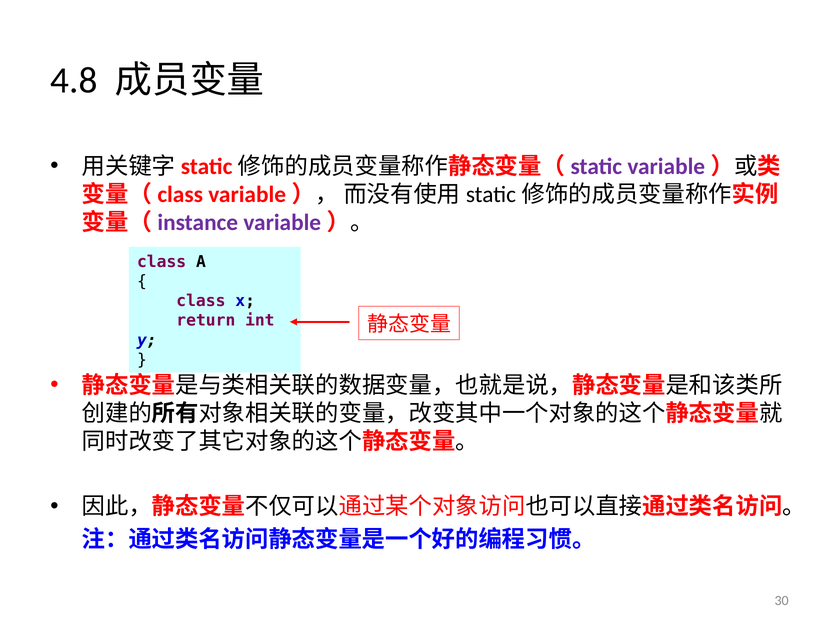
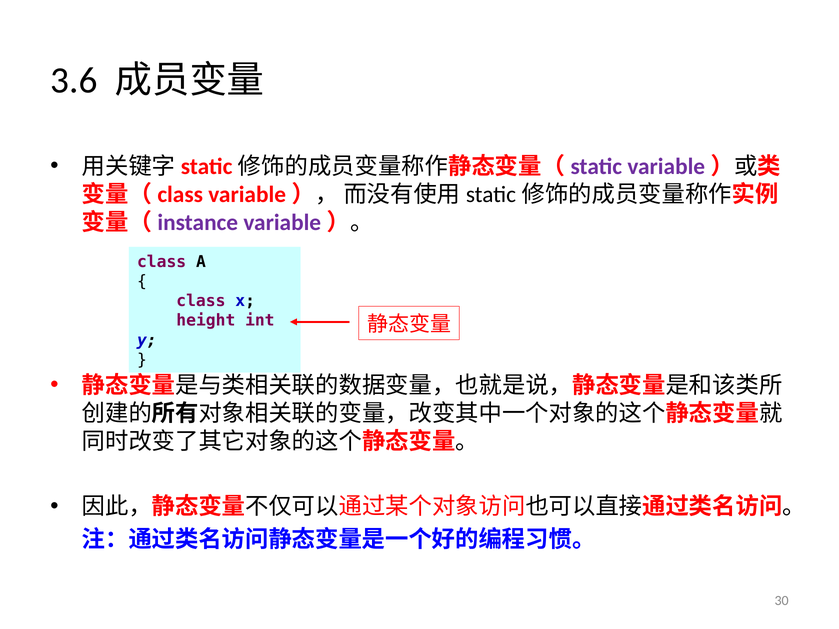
4.8: 4.8 -> 3.6
return: return -> height
